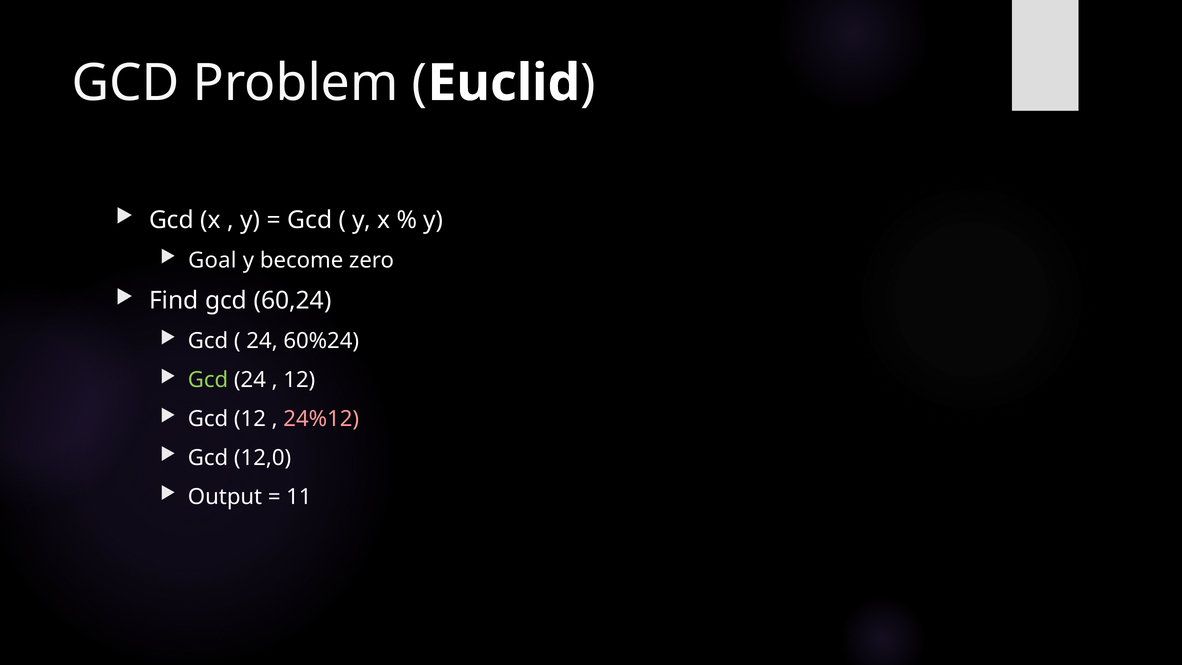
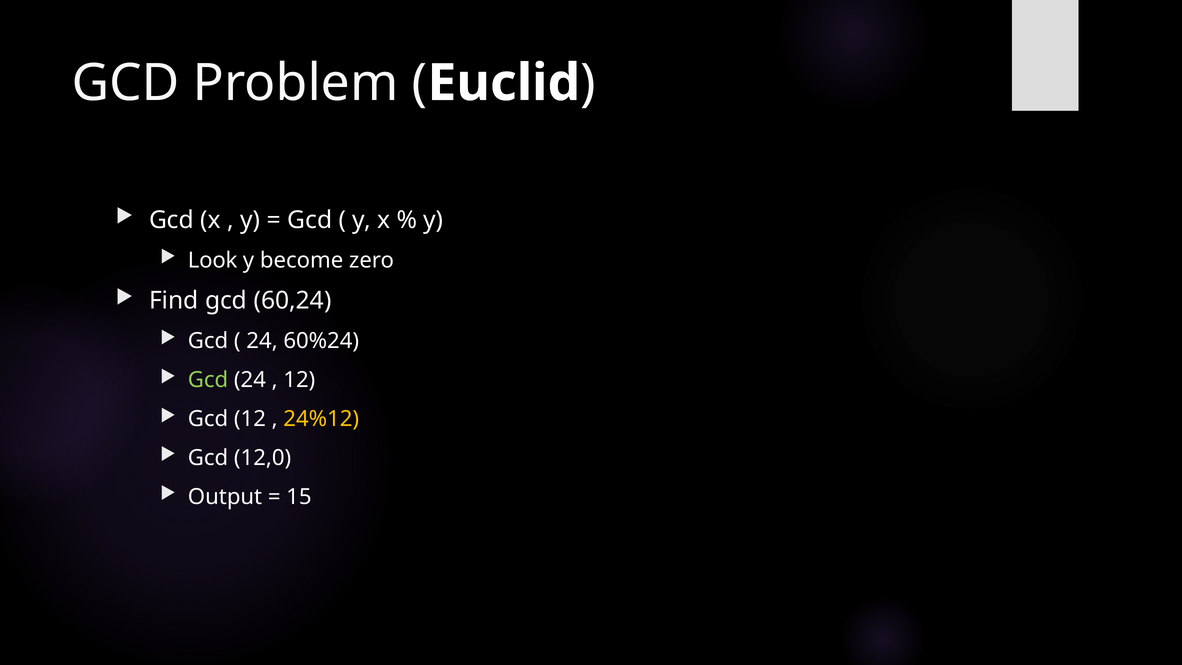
Goal: Goal -> Look
24%12 colour: pink -> yellow
11: 11 -> 15
